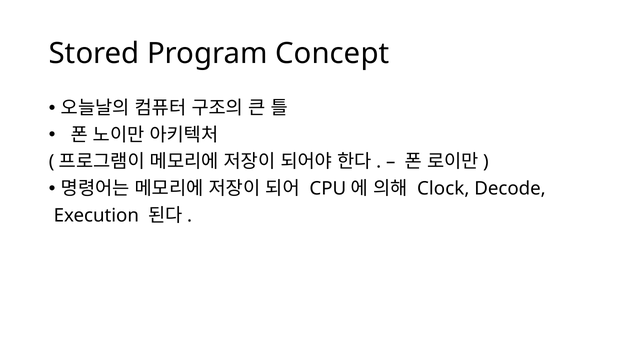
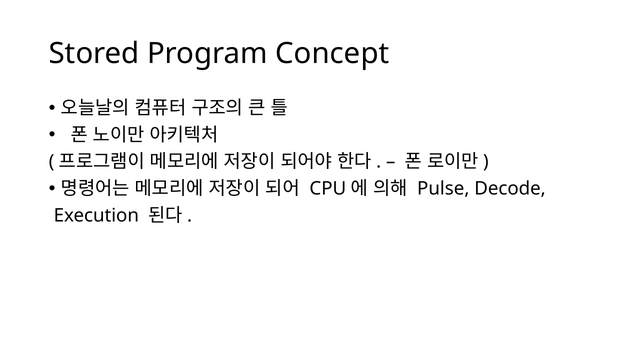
Clock: Clock -> Pulse
